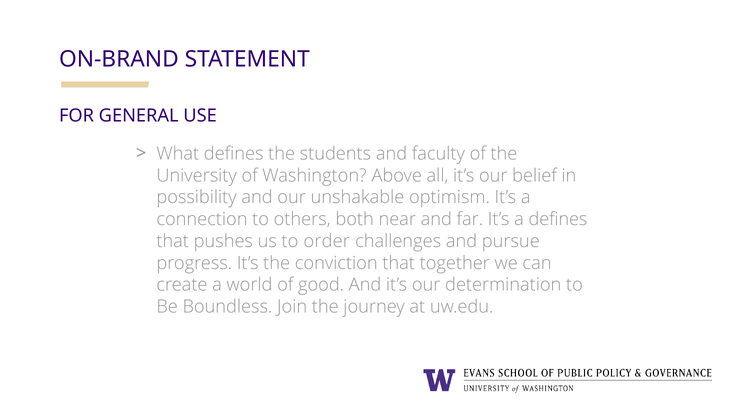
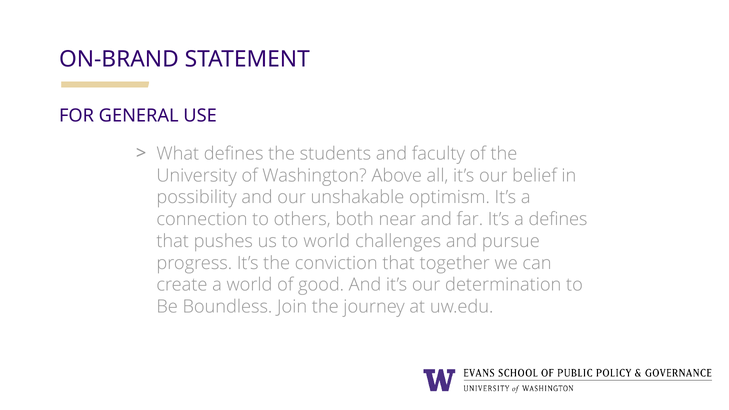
to order: order -> world
